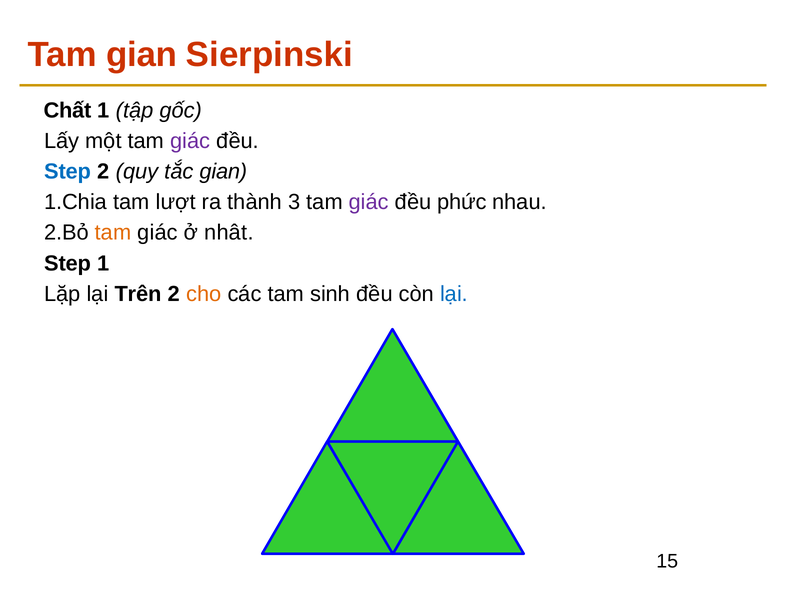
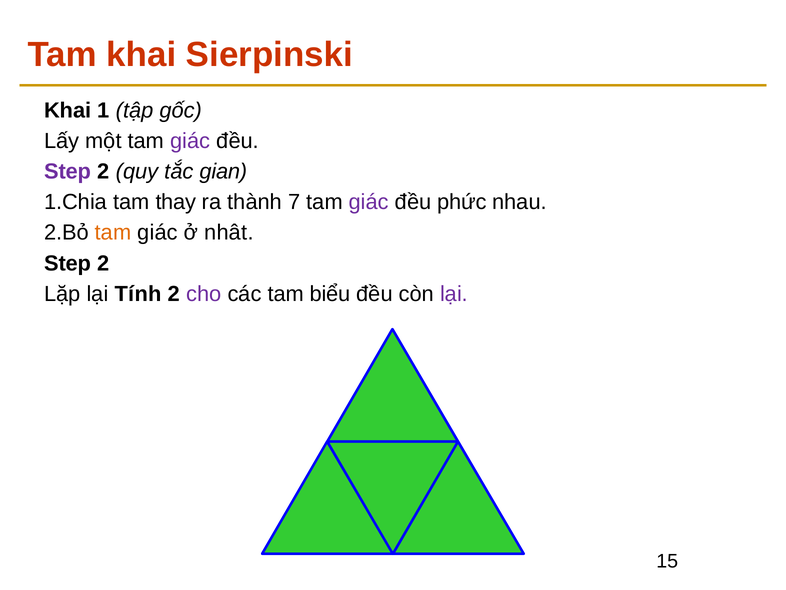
Tam gian: gian -> khai
Chất at (68, 110): Chất -> Khai
Step at (68, 171) colour: blue -> purple
lượt: lượt -> thay
3: 3 -> 7
1 at (104, 263): 1 -> 2
Trên: Trên -> Tính
cho colour: orange -> purple
sinh: sinh -> biểu
lại at (454, 294) colour: blue -> purple
